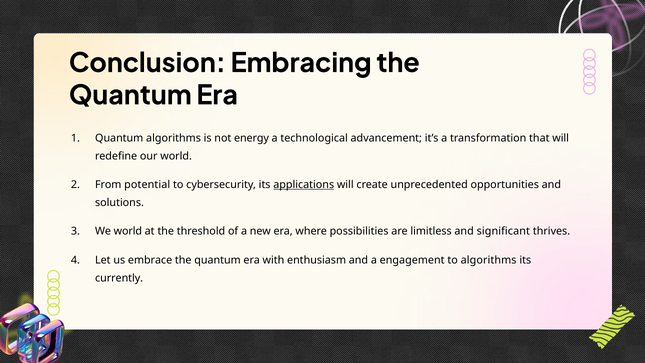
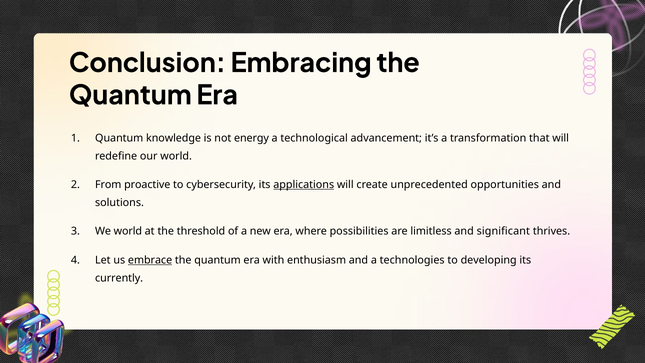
Quantum algorithms: algorithms -> knowledge
potential: potential -> proactive
embrace underline: none -> present
engagement: engagement -> technologies
to algorithms: algorithms -> developing
